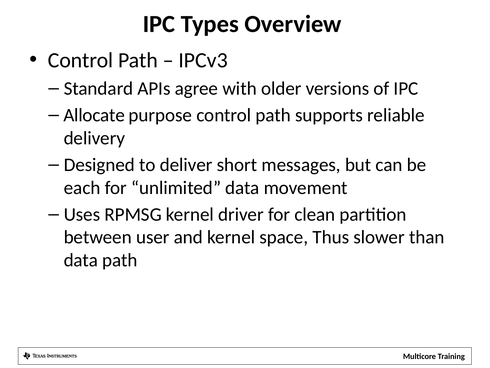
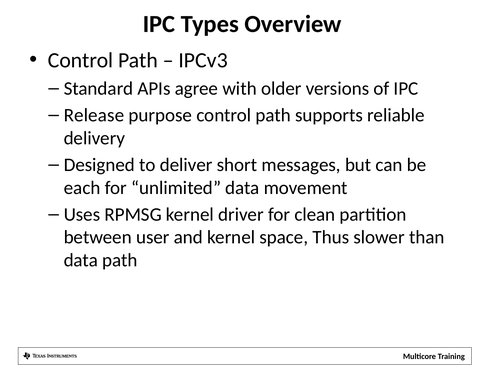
Allocate: Allocate -> Release
